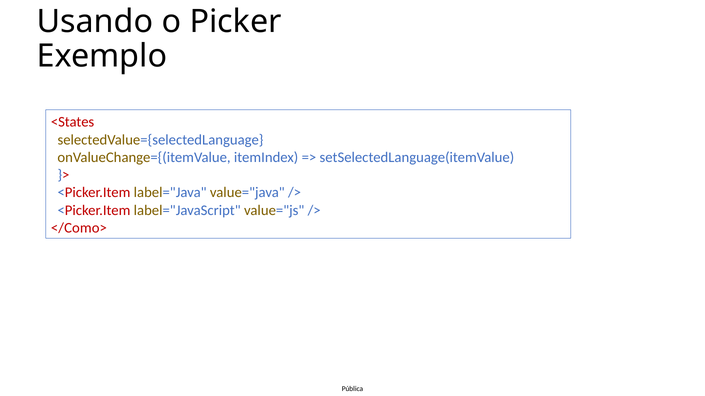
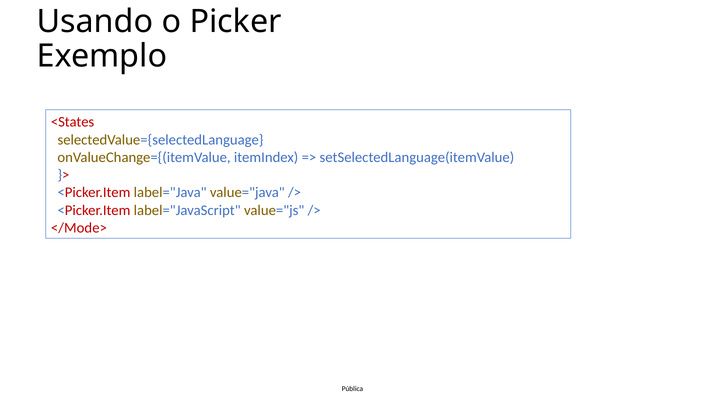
</Como>: </Como> -> </Mode>
